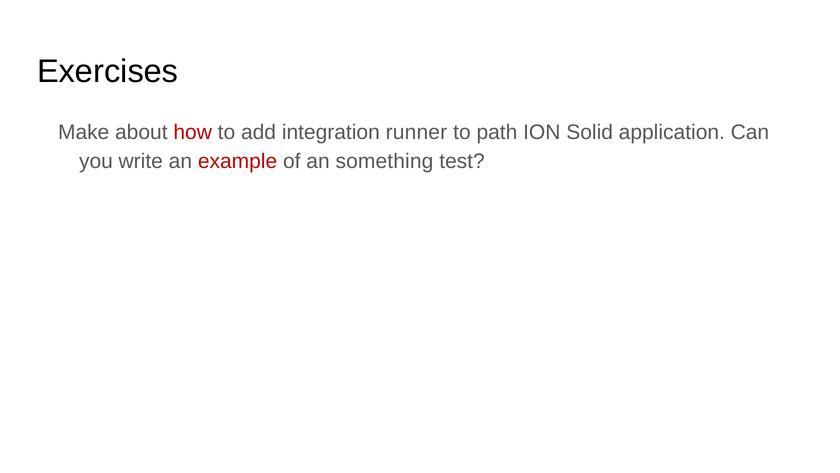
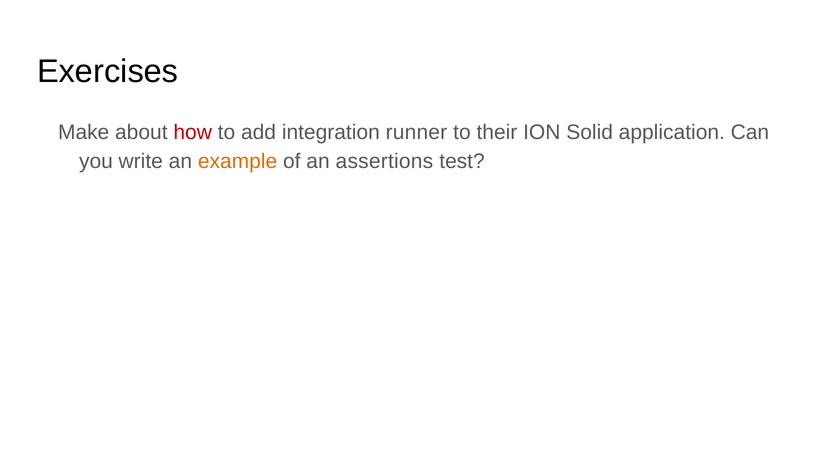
path: path -> their
example colour: red -> orange
something: something -> assertions
